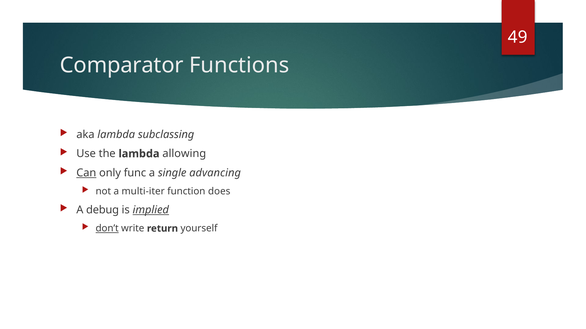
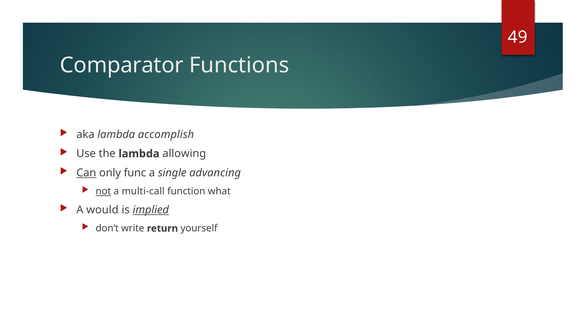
subclassing: subclassing -> accomplish
not underline: none -> present
multi-iter: multi-iter -> multi-call
does: does -> what
debug: debug -> would
don’t underline: present -> none
